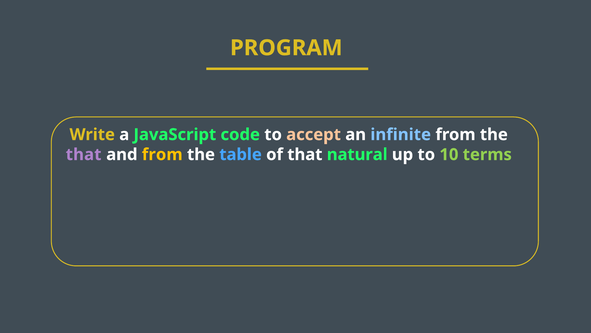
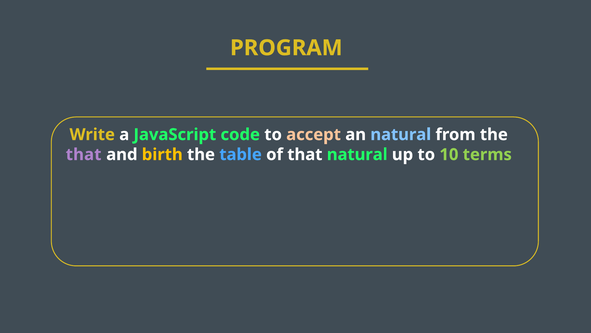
an infinite: infinite -> natural
and from: from -> birth
